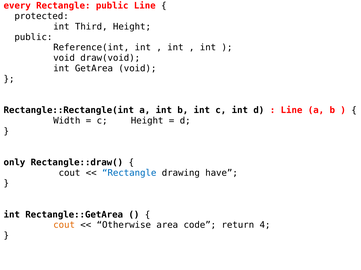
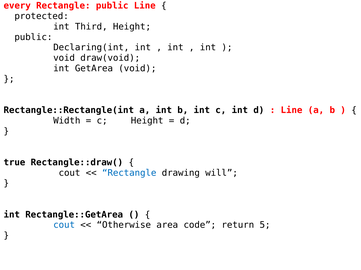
Reference(int: Reference(int -> Declaring(int
only: only -> true
have: have -> will
cout at (64, 226) colour: orange -> blue
4: 4 -> 5
